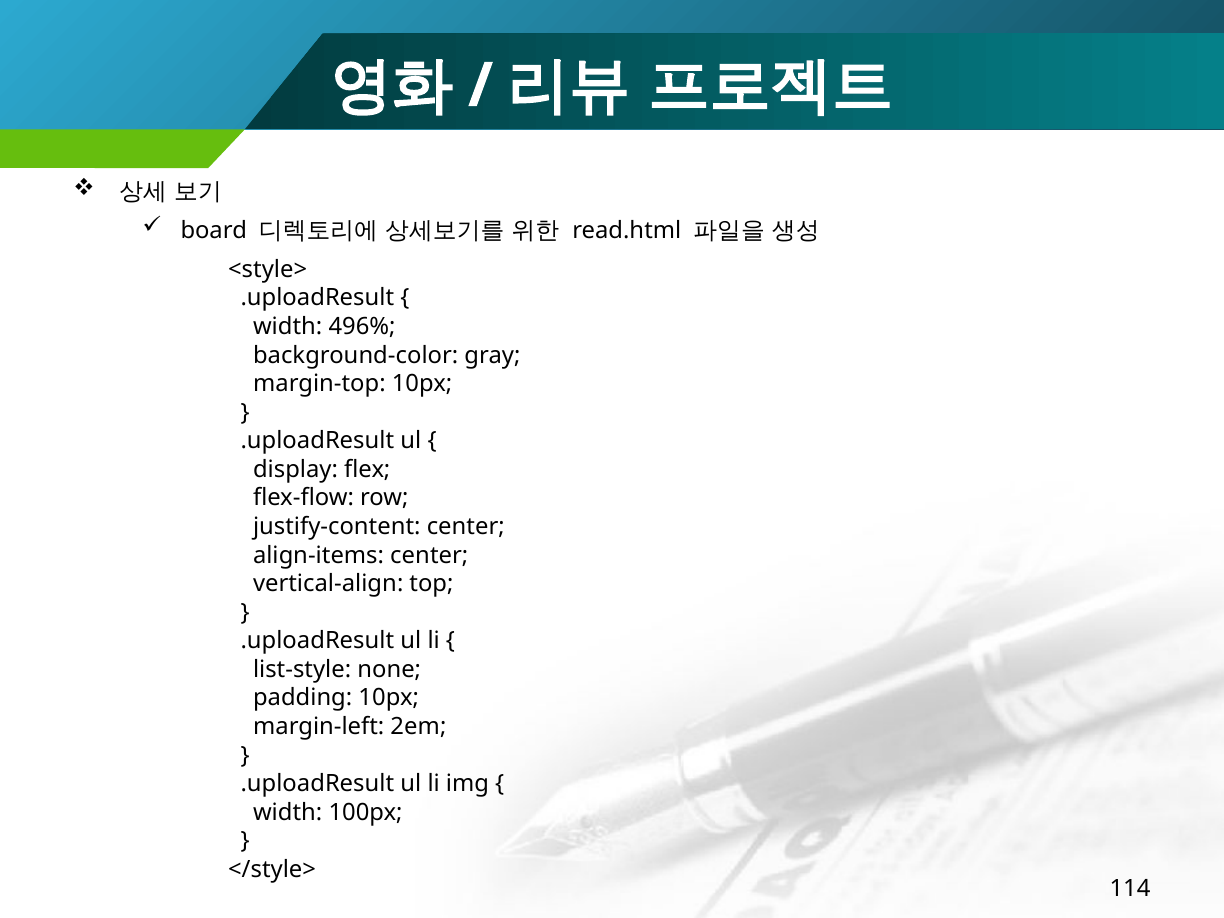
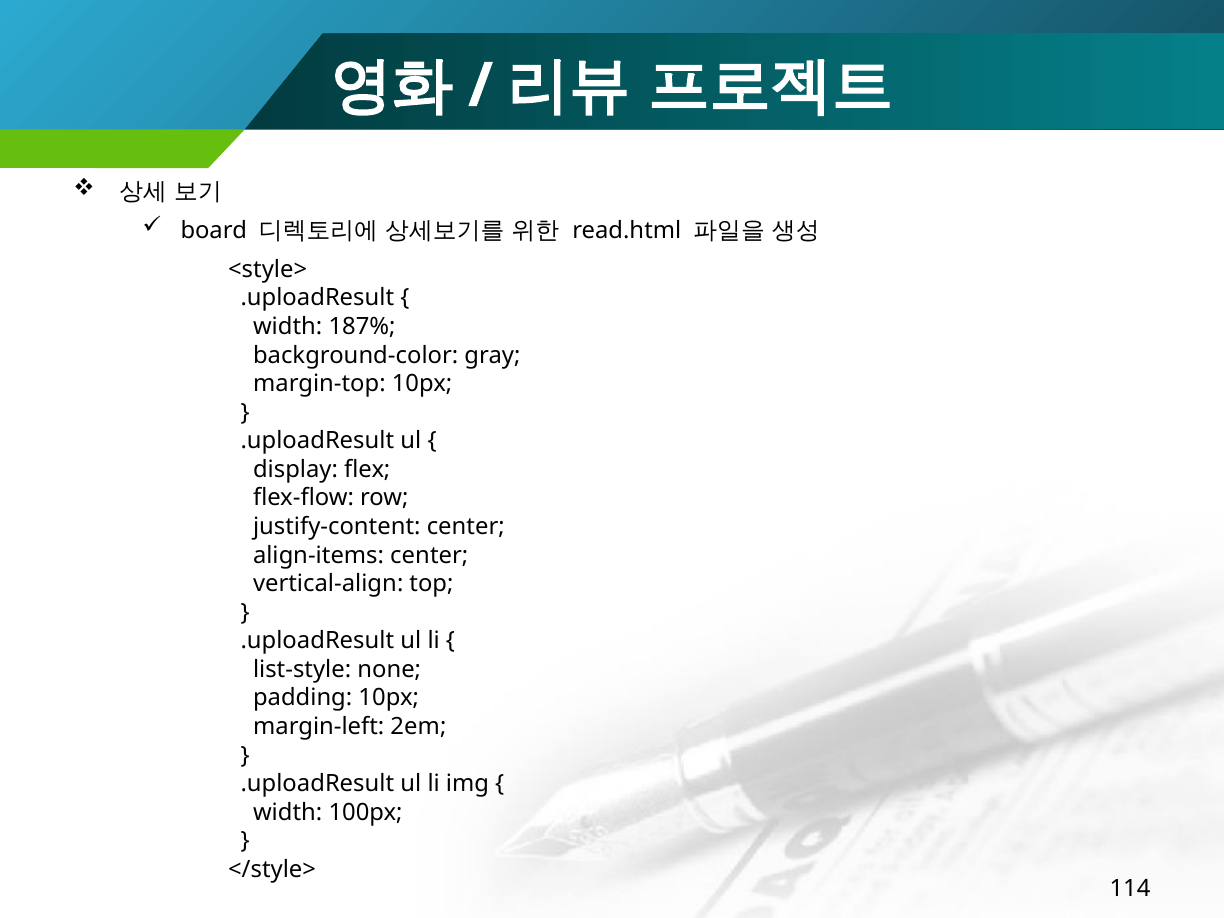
496%: 496% -> 187%
